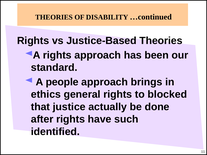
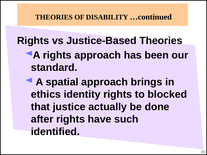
people: people -> spatial
general: general -> identity
